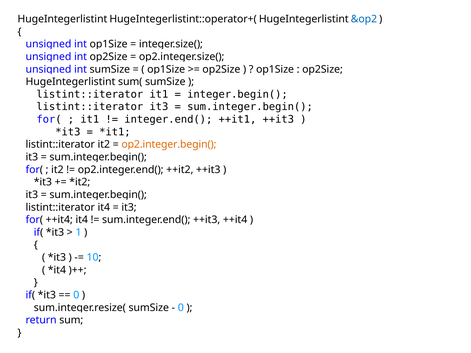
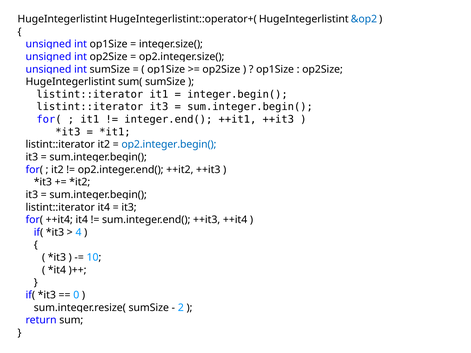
op2.integer.begin( colour: orange -> blue
1: 1 -> 4
0 at (181, 308): 0 -> 2
